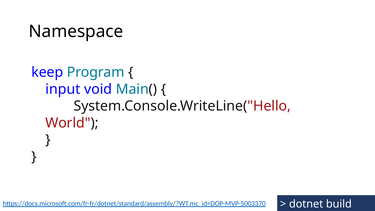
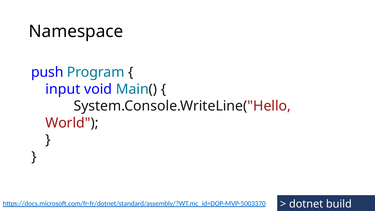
keep: keep -> push
